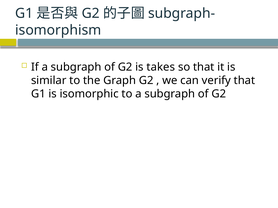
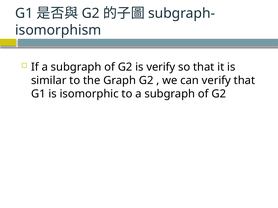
is takes: takes -> verify
